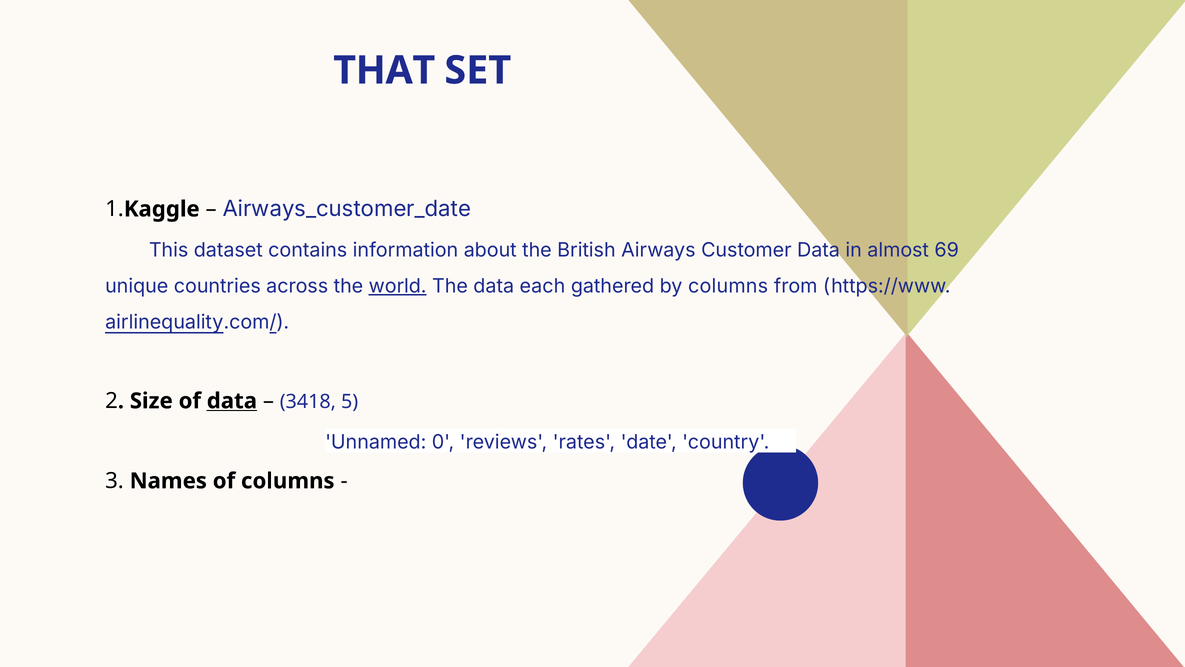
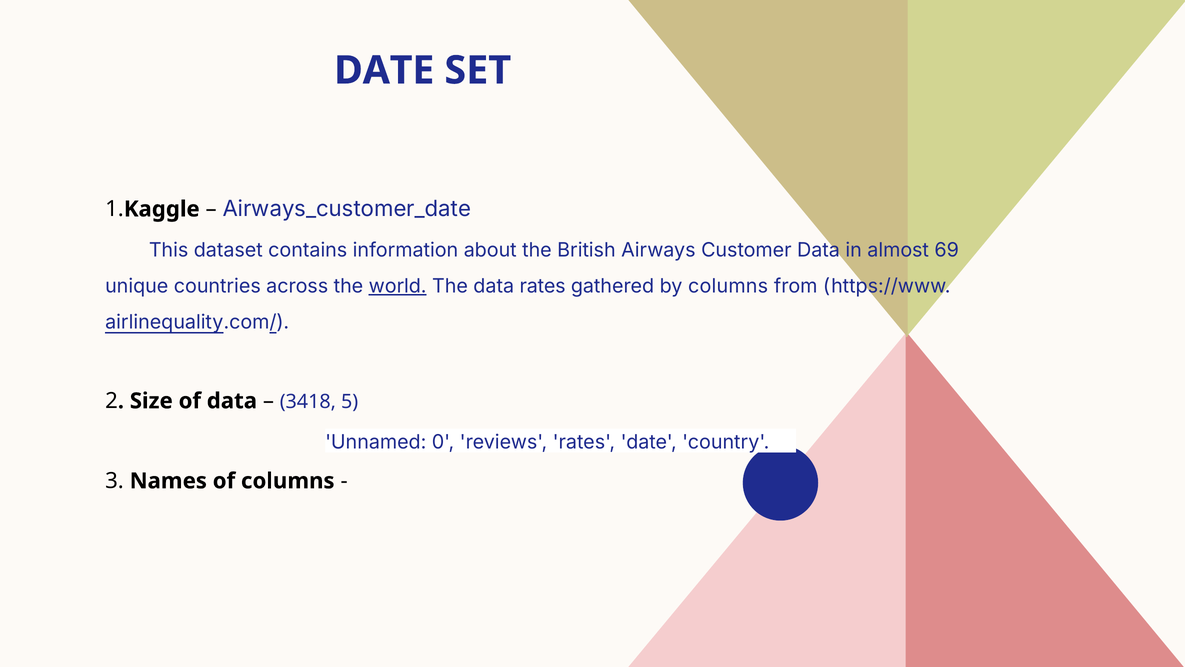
THAT at (384, 70): THAT -> DATE
data each: each -> rates
data at (232, 401) underline: present -> none
